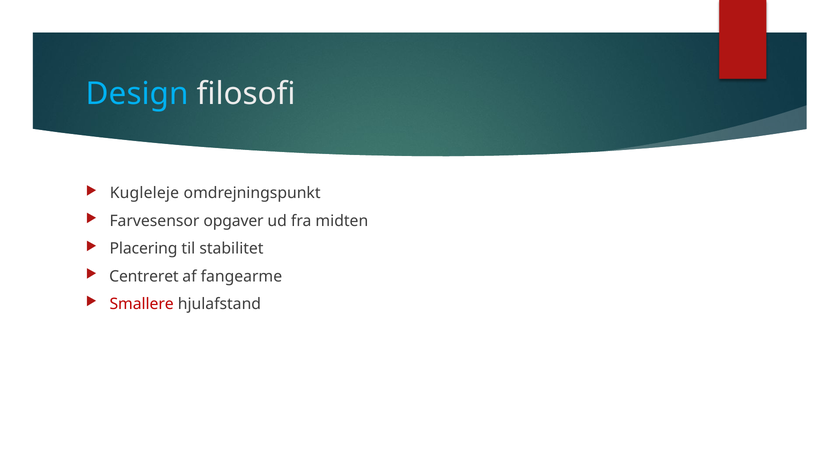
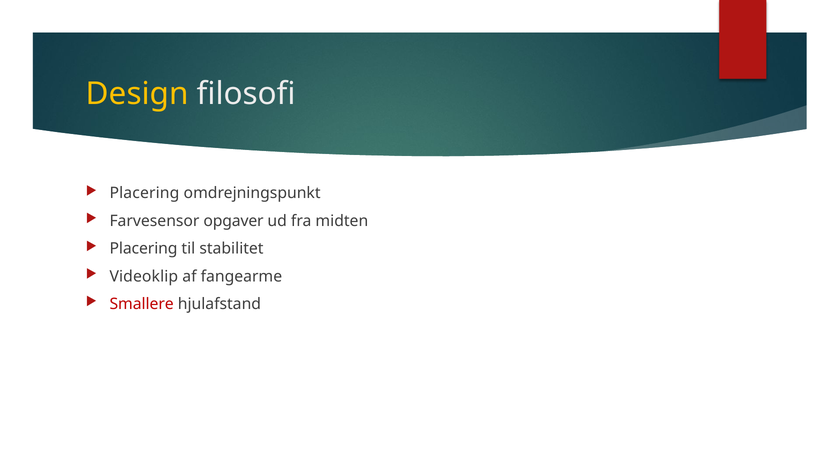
Design colour: light blue -> yellow
Kugleleje at (144, 193): Kugleleje -> Placering
Centreret: Centreret -> Videoklip
